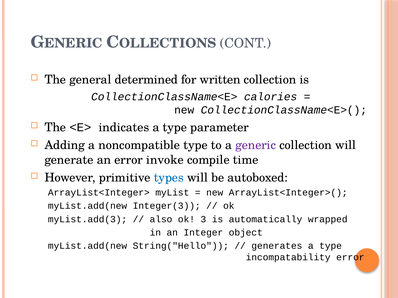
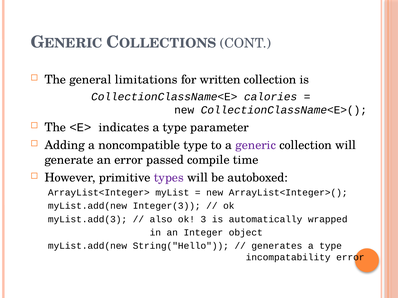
determined: determined -> limitations
invoke: invoke -> passed
types colour: blue -> purple
